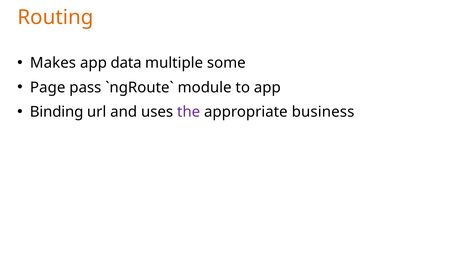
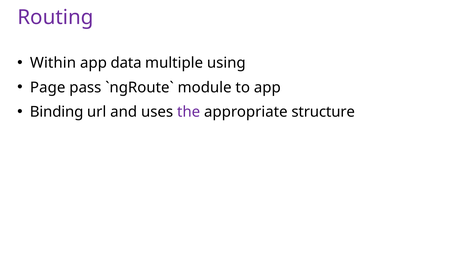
Routing colour: orange -> purple
Makes: Makes -> Within
some: some -> using
business: business -> structure
